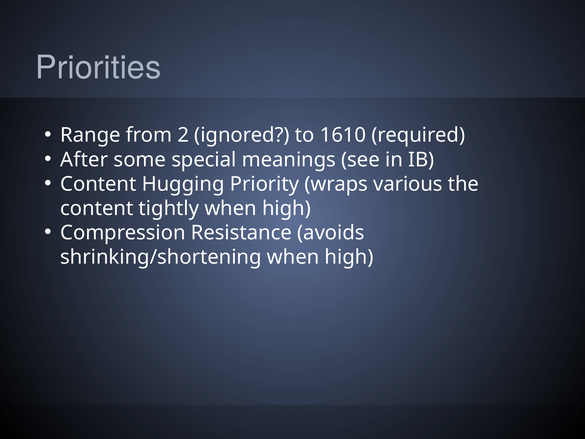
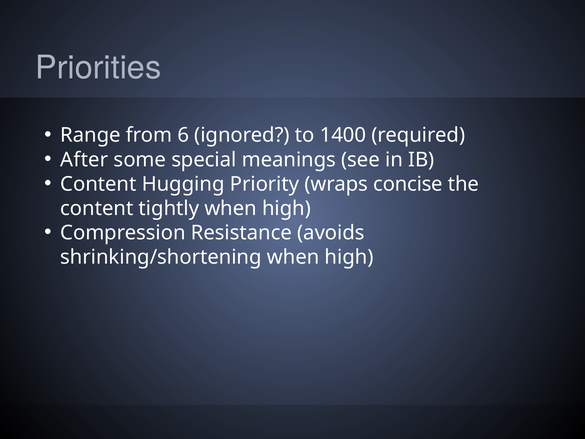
2: 2 -> 6
1610: 1610 -> 1400
various: various -> concise
